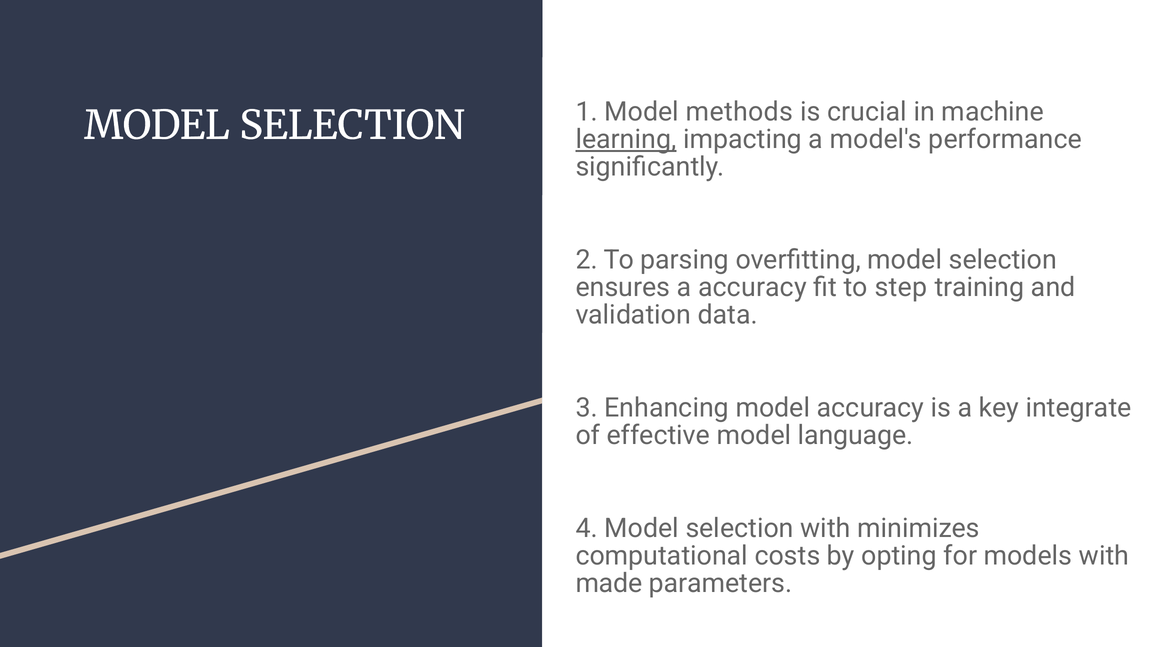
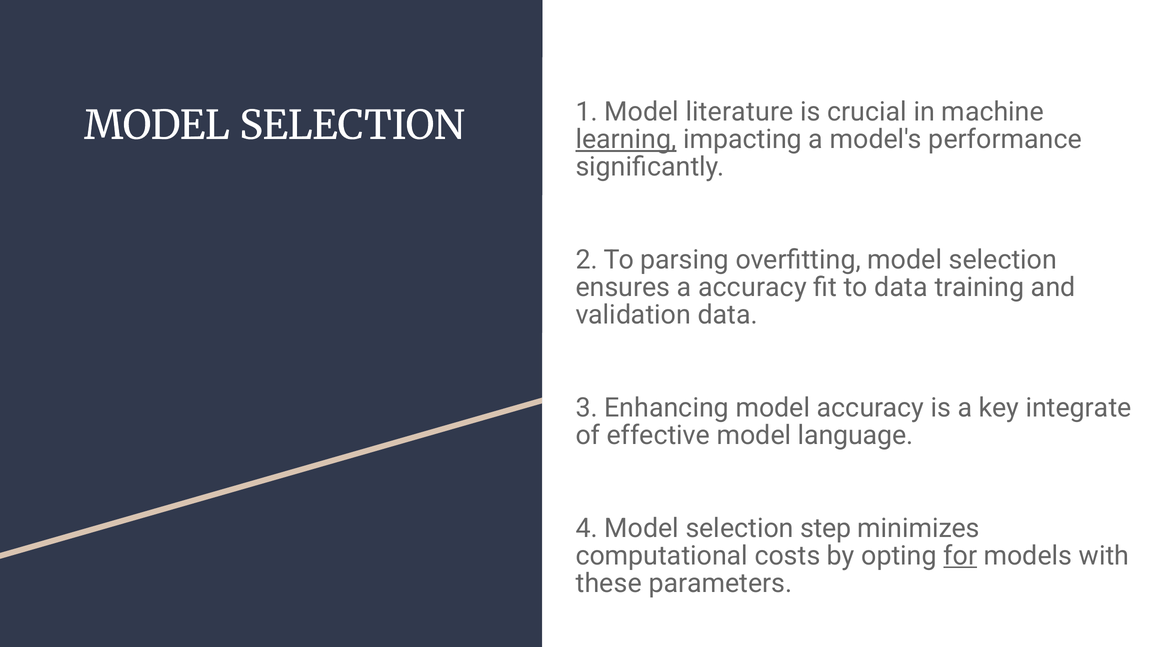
methods: methods -> literature
to step: step -> data
selection with: with -> step
for underline: none -> present
made: made -> these
